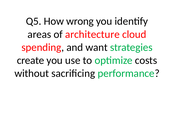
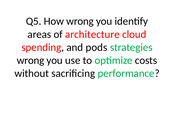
want: want -> pods
create at (31, 60): create -> wrong
